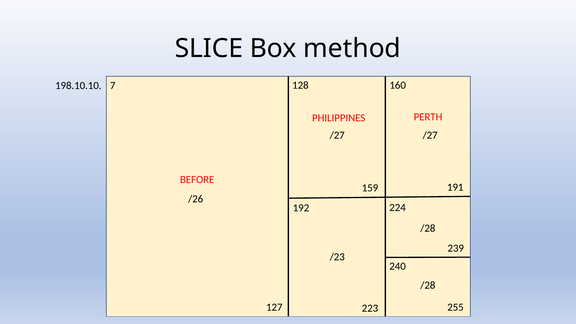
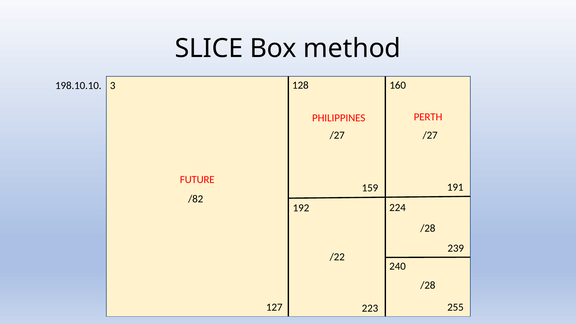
7: 7 -> 3
BEFORE: BEFORE -> FUTURE
/26: /26 -> /82
/23: /23 -> /22
